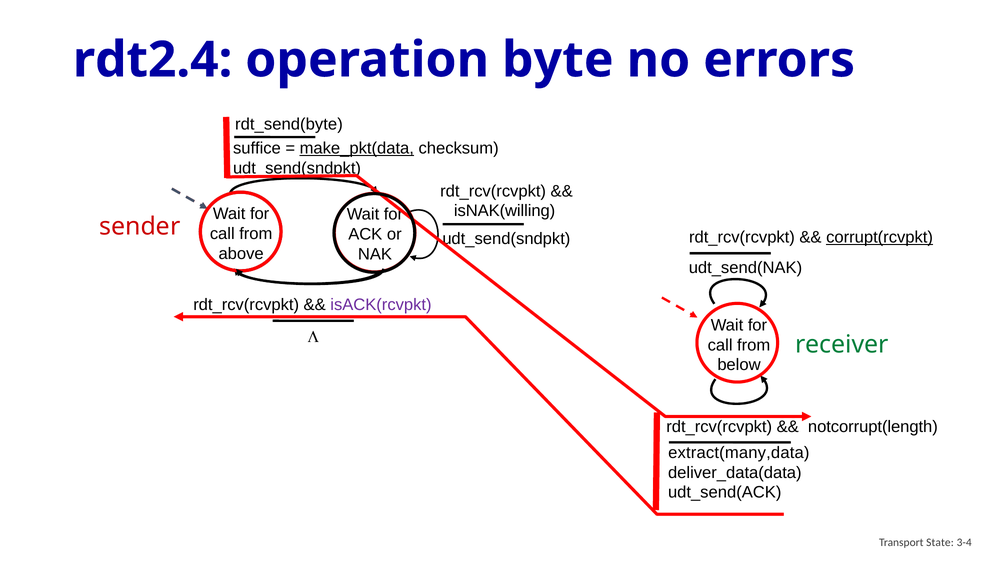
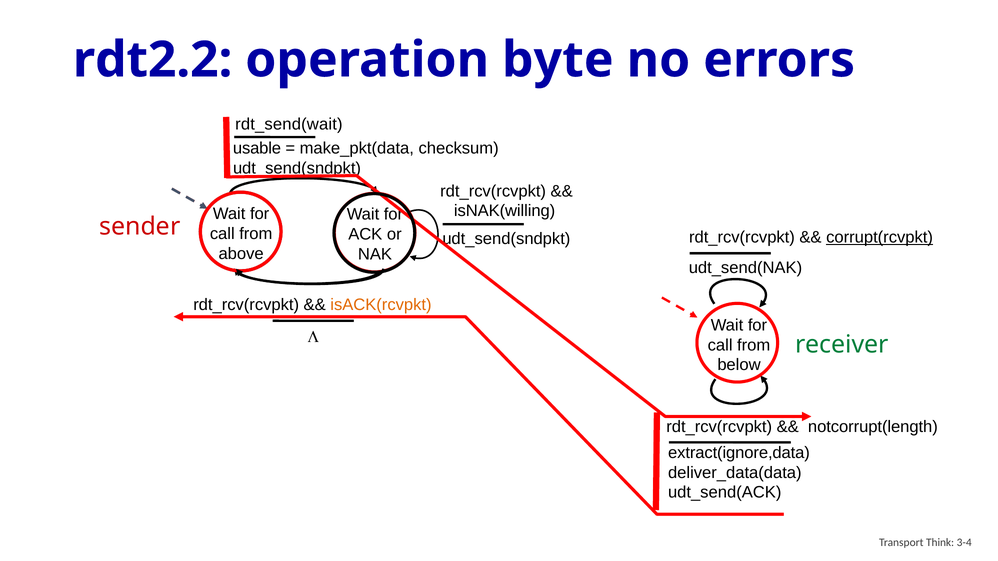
rdt2.4: rdt2.4 -> rdt2.2
rdt_send(byte: rdt_send(byte -> rdt_send(wait
suffice: suffice -> usable
make_pkt(data underline: present -> none
isACK(rcvpkt colour: purple -> orange
extract(many,data: extract(many,data -> extract(ignore,data
State: State -> Think
